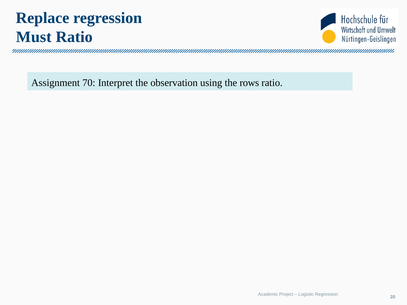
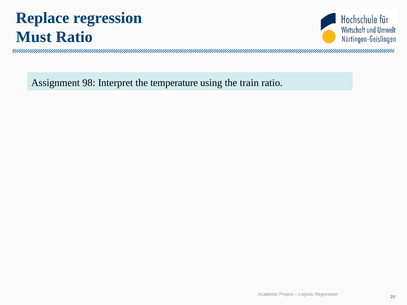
70: 70 -> 98
observation: observation -> temperature
rows: rows -> train
